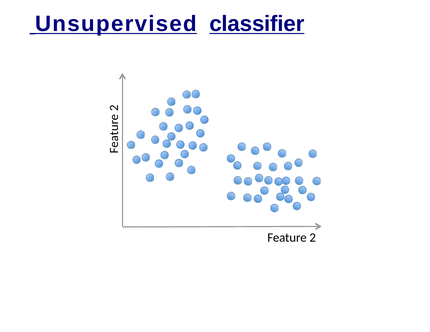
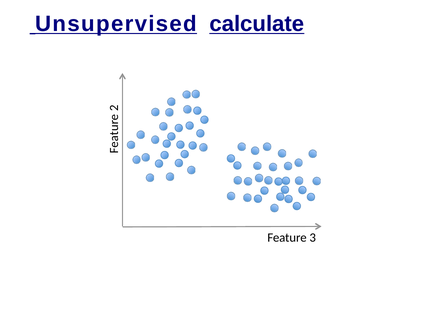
classifier: classifier -> calculate
Feature 2: 2 -> 3
